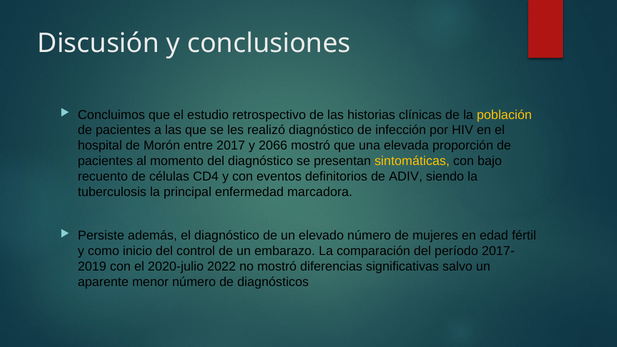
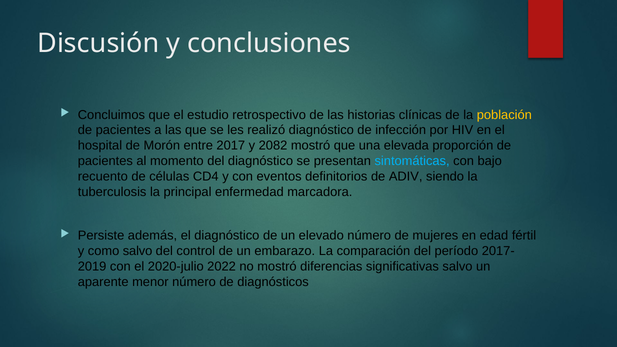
2066: 2066 -> 2082
sintomáticas colour: yellow -> light blue
como inicio: inicio -> salvo
